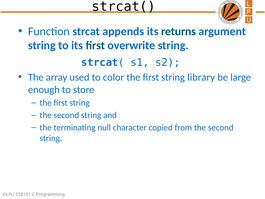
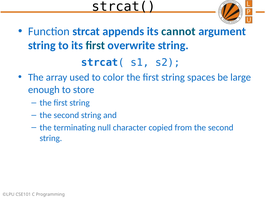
returns: returns -> cannot
library: library -> spaces
